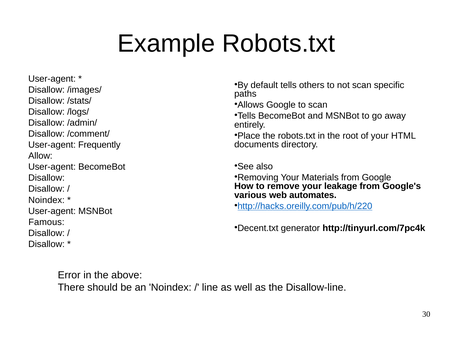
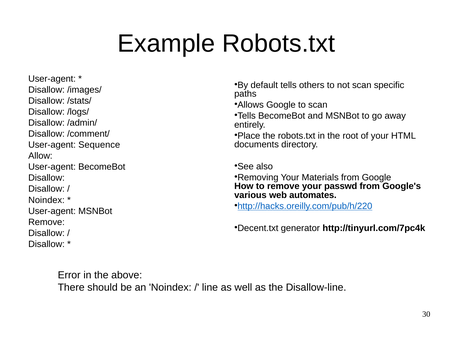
Frequently: Frequently -> Sequence
leakage: leakage -> passwd
Famous at (46, 223): Famous -> Remove
